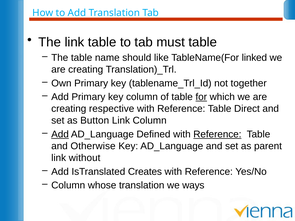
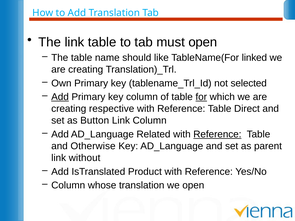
must table: table -> open
together: together -> selected
Add at (60, 97) underline: none -> present
Add at (60, 134) underline: present -> none
Defined: Defined -> Related
Creates: Creates -> Product
we ways: ways -> open
